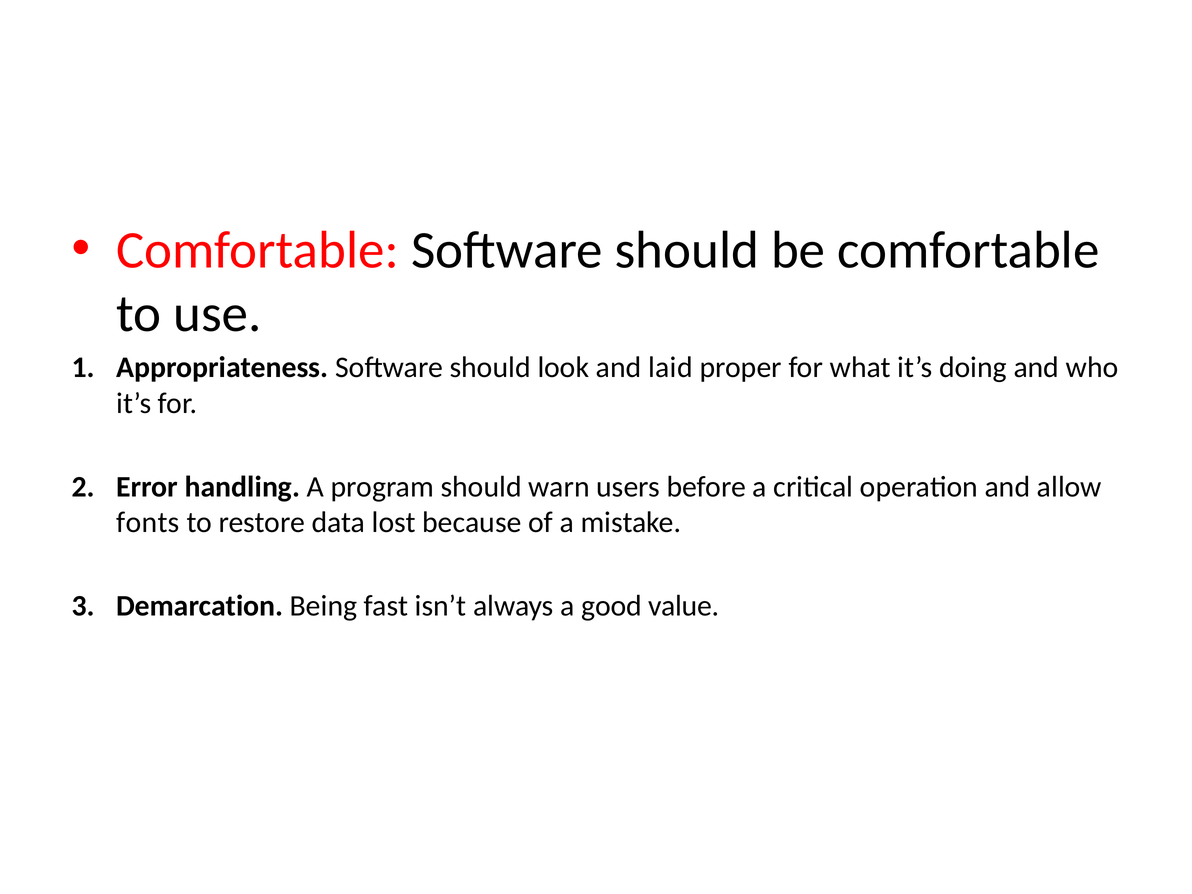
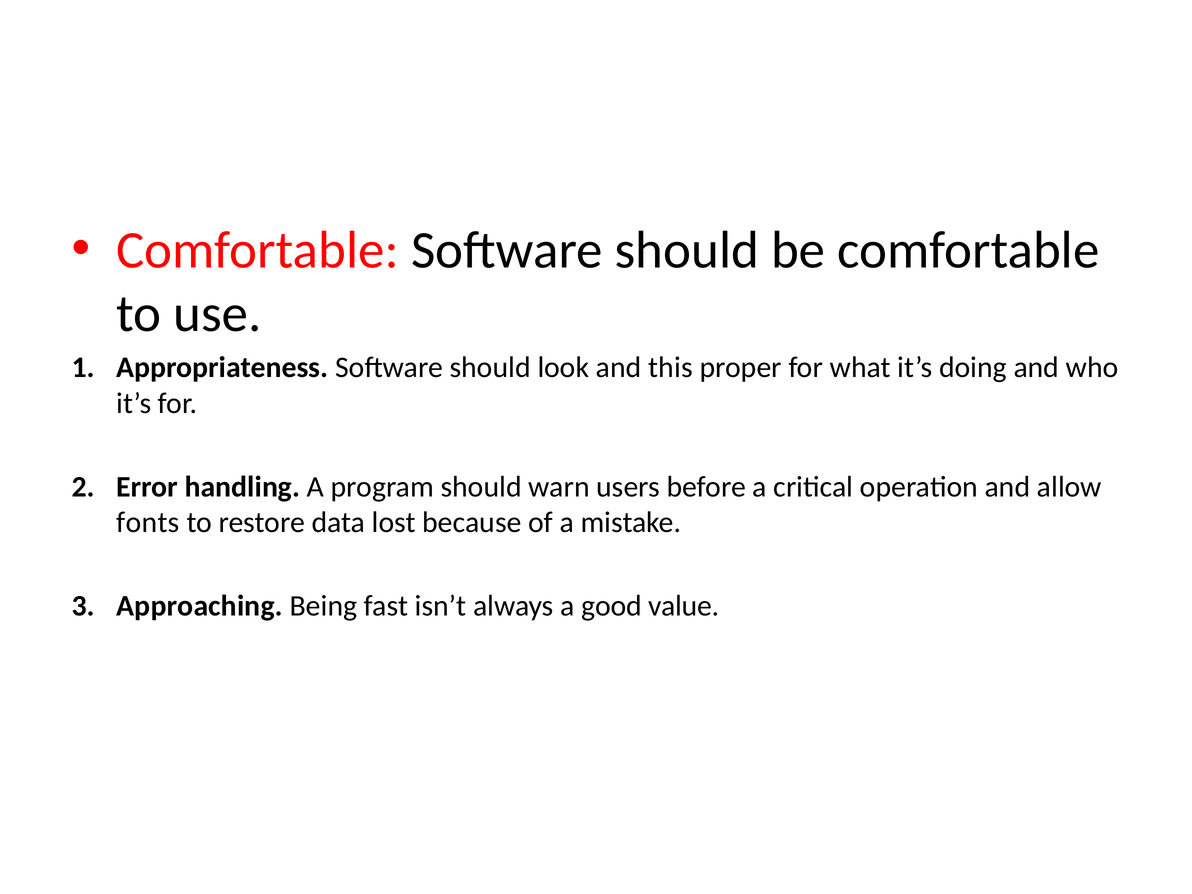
laid: laid -> this
Demarcation: Demarcation -> Approaching
